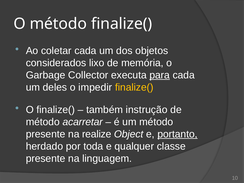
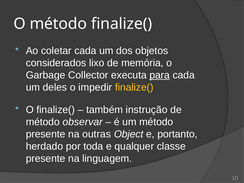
acarretar: acarretar -> observar
realize: realize -> outras
portanto underline: present -> none
